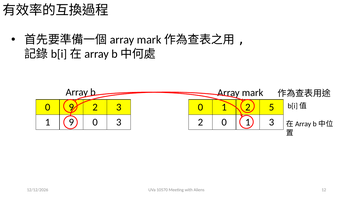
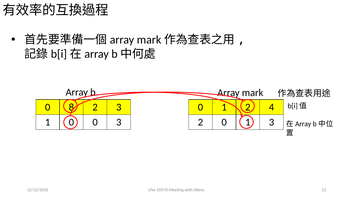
0 9: 9 -> 8
5: 5 -> 4
1 9: 9 -> 0
